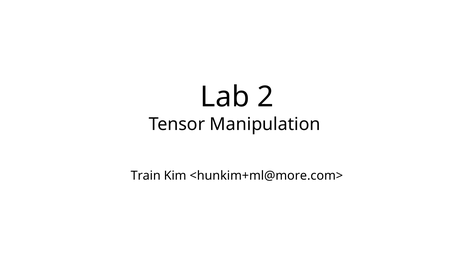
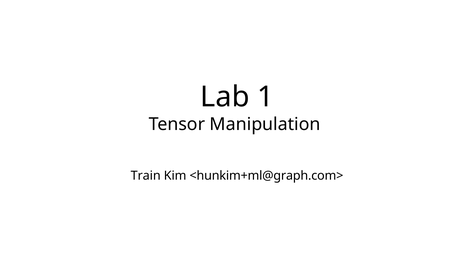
2: 2 -> 1
<hunkim+ml@more.com>: <hunkim+ml@more.com> -> <hunkim+ml@graph.com>
